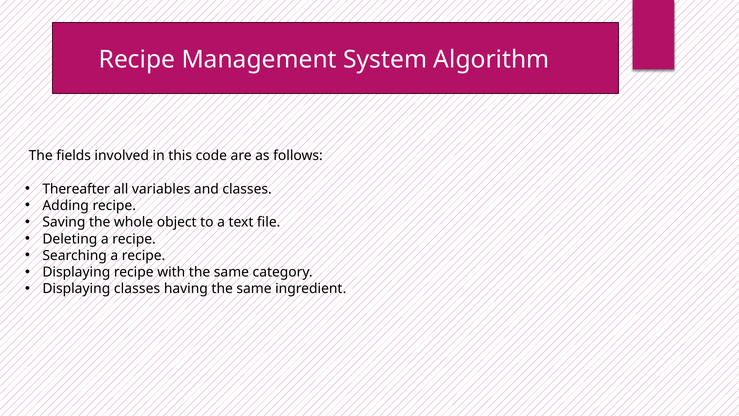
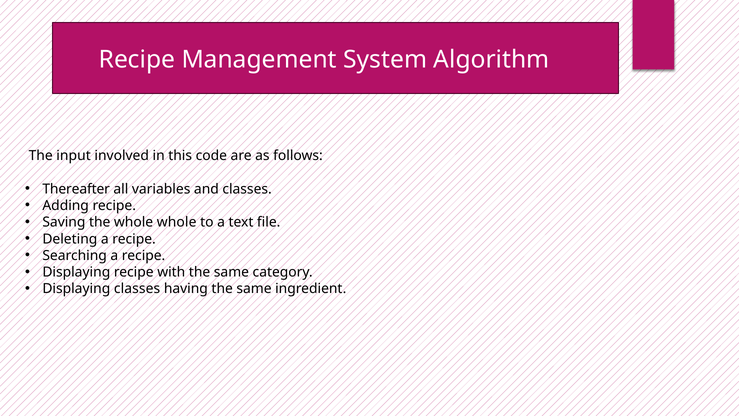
fields: fields -> input
whole object: object -> whole
